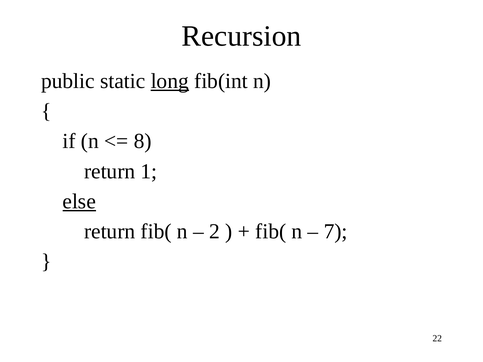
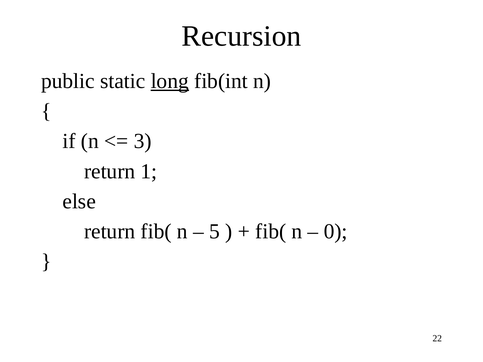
8: 8 -> 3
else underline: present -> none
2: 2 -> 5
7: 7 -> 0
